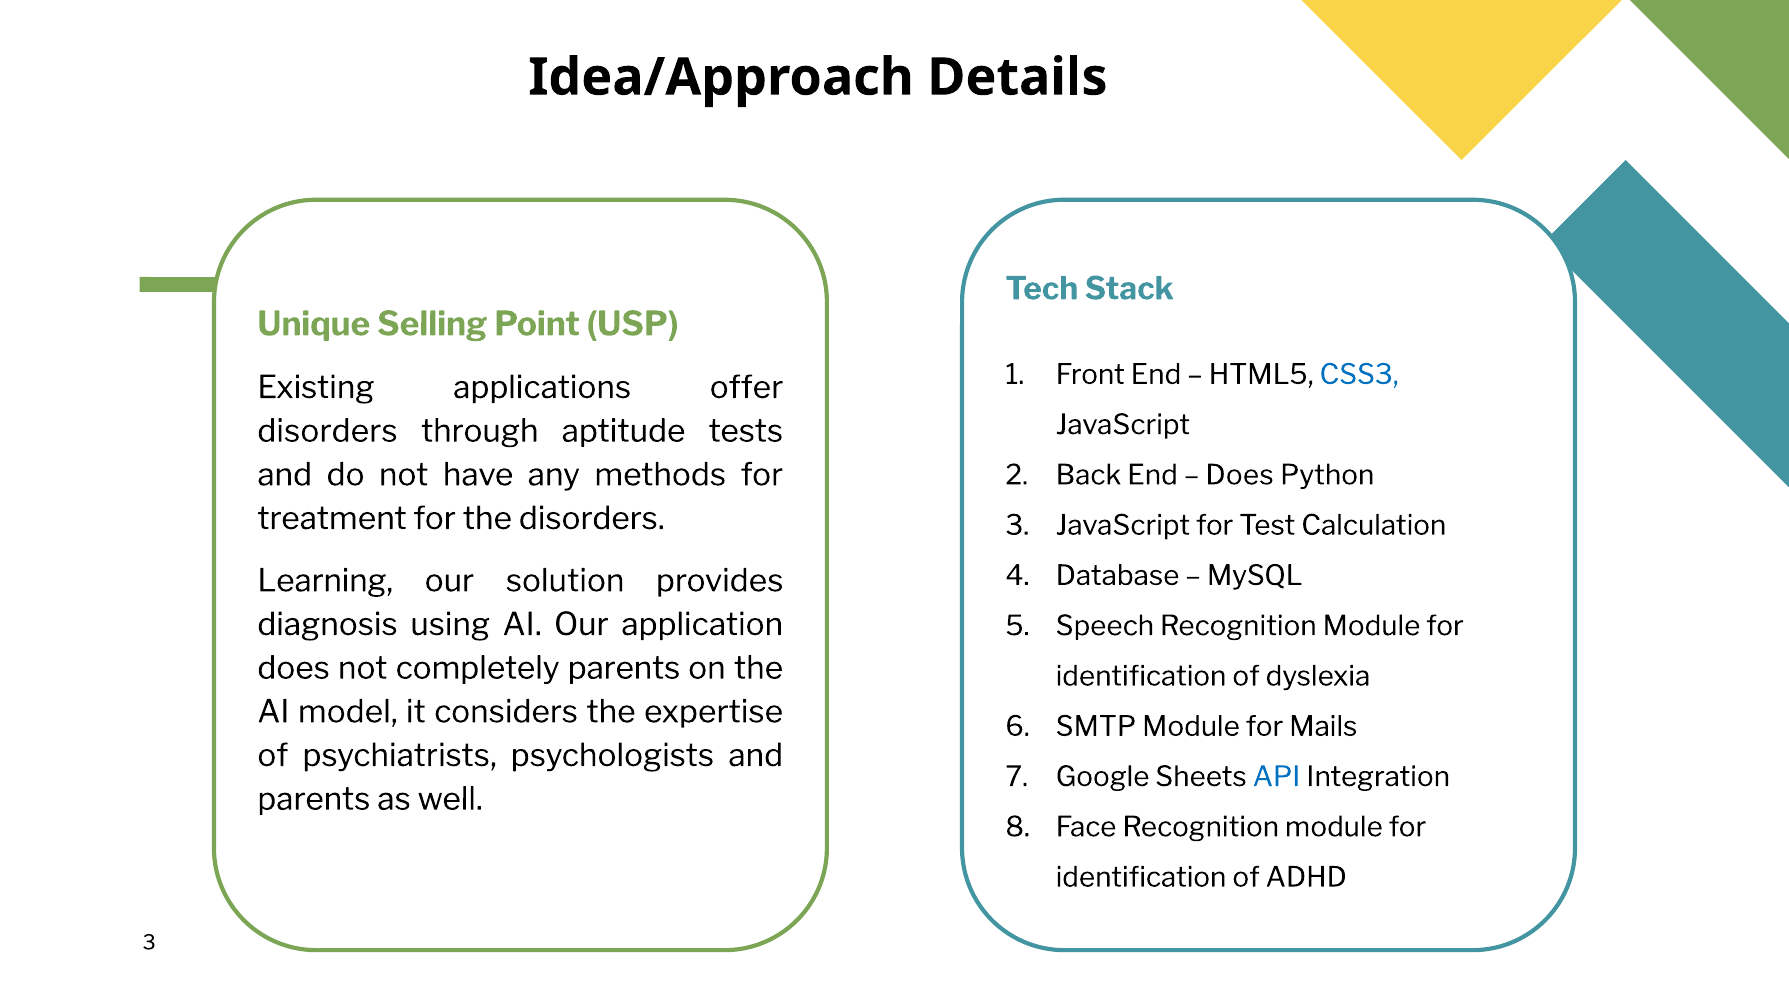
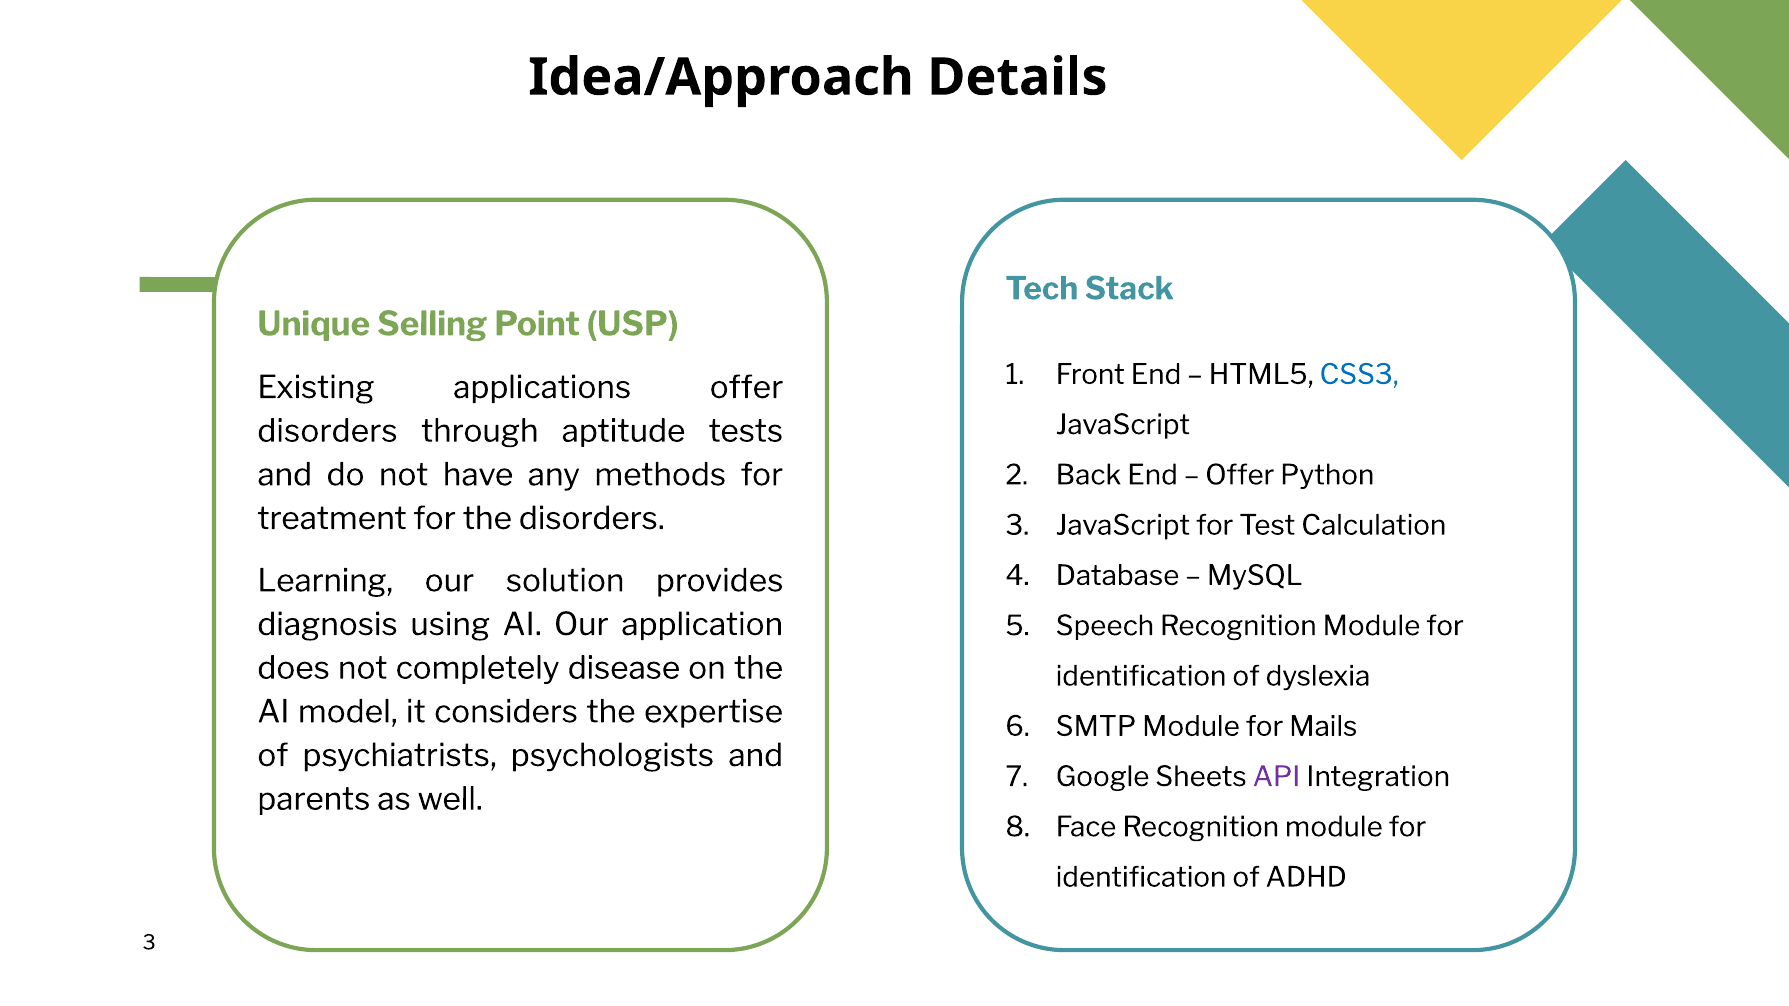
Does at (1240, 475): Does -> Offer
completely parents: parents -> disease
API colour: blue -> purple
